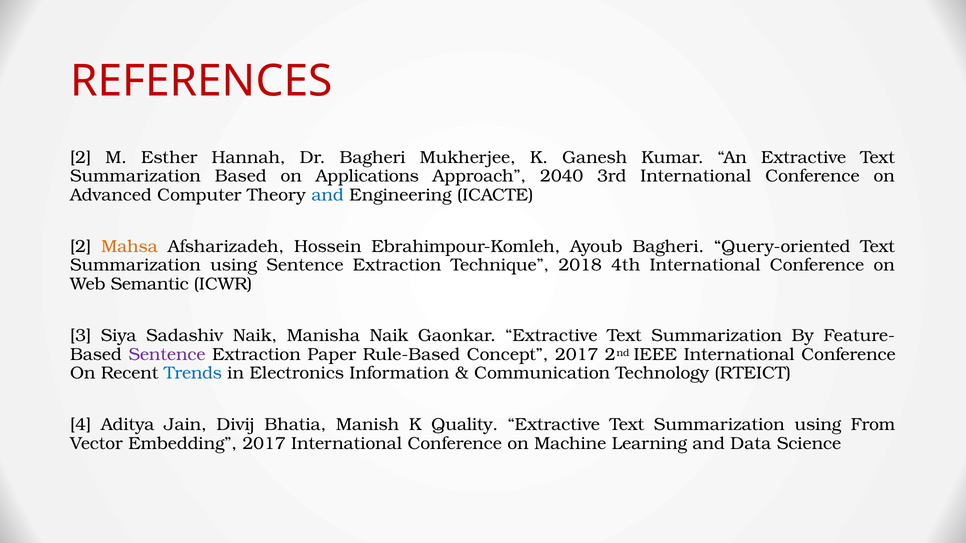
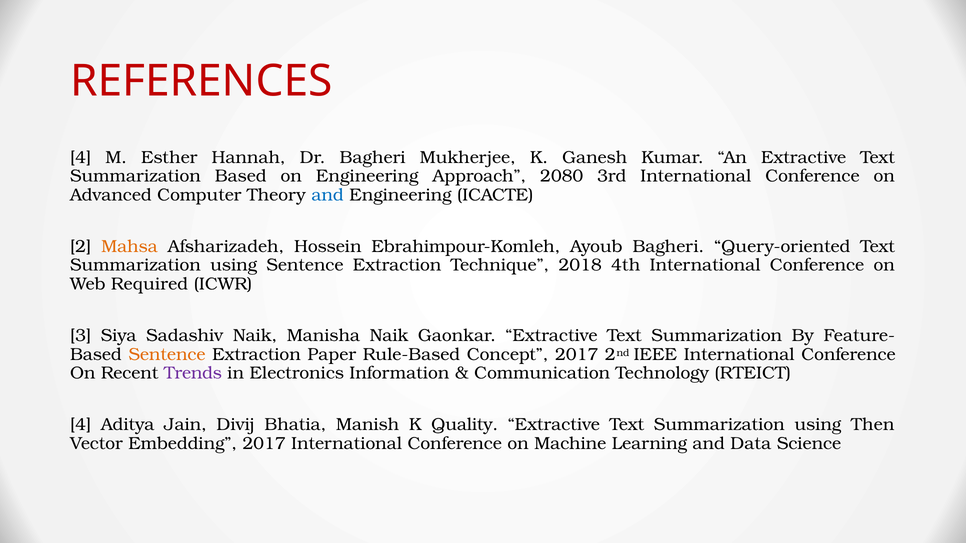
2 at (81, 157): 2 -> 4
on Applications: Applications -> Engineering
2040: 2040 -> 2080
Semantic: Semantic -> Required
Sentence at (167, 355) colour: purple -> orange
Trends colour: blue -> purple
From: From -> Then
